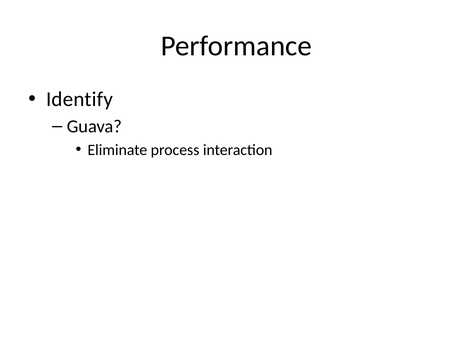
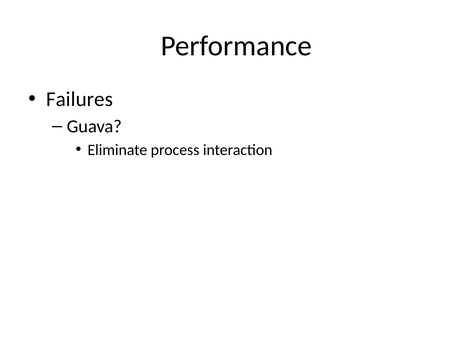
Identify: Identify -> Failures
